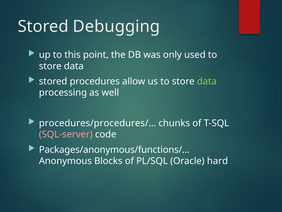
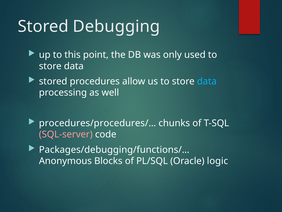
data at (207, 81) colour: light green -> light blue
Packages/anonymous/functions/…: Packages/anonymous/functions/… -> Packages/debugging/functions/…
hard: hard -> logic
